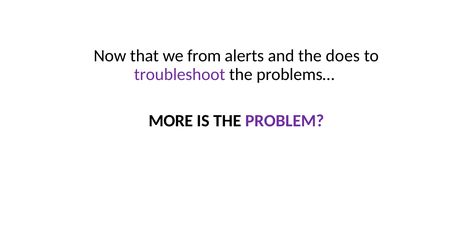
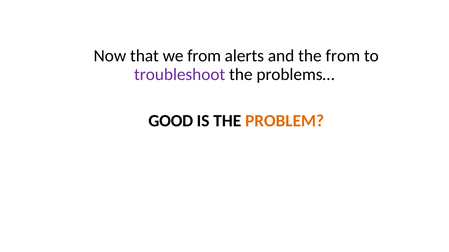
the does: does -> from
MORE: MORE -> GOOD
PROBLEM colour: purple -> orange
